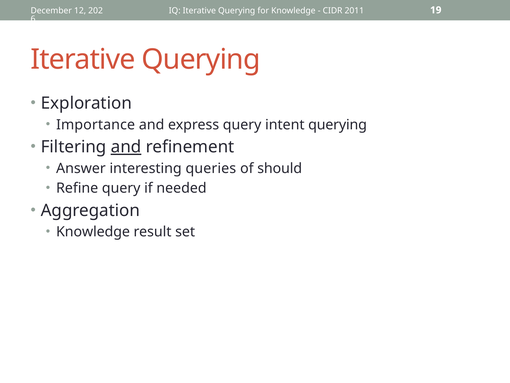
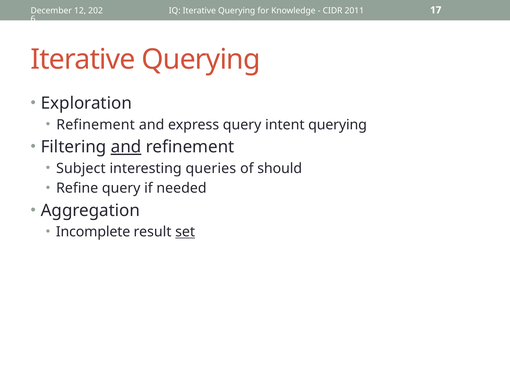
19: 19 -> 17
Importance at (96, 125): Importance -> Refinement
Answer: Answer -> Subject
Knowledge at (93, 232): Knowledge -> Incomplete
set underline: none -> present
